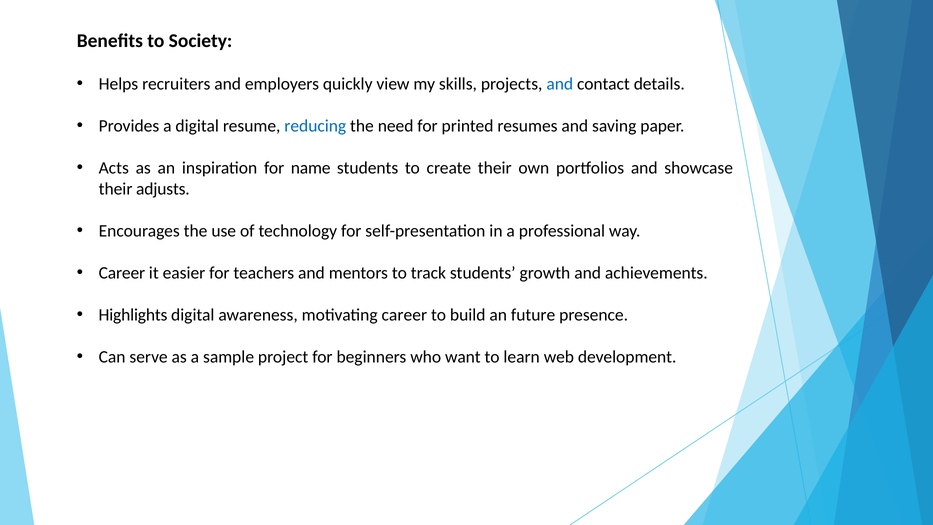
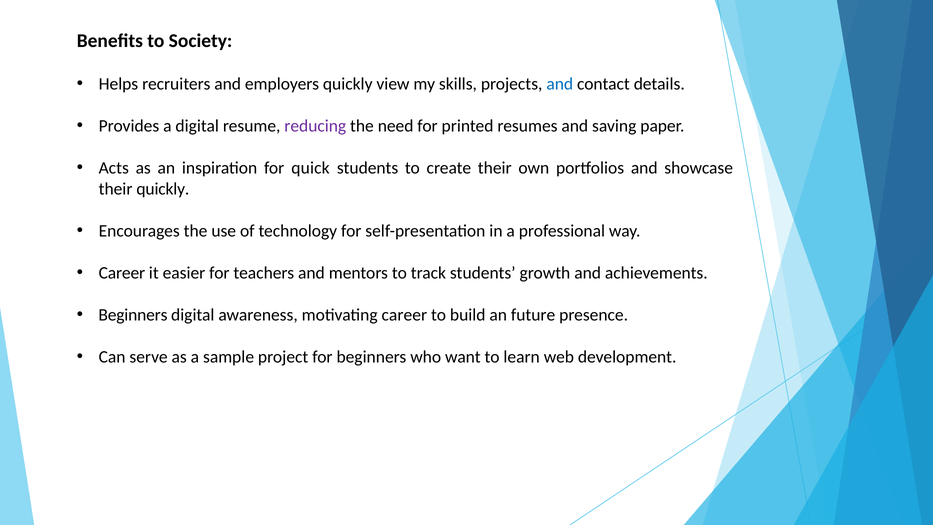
reducing colour: blue -> purple
name: name -> quick
their adjusts: adjusts -> quickly
Highlights at (133, 315): Highlights -> Beginners
